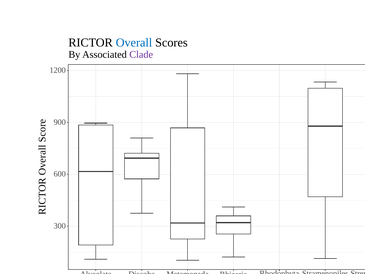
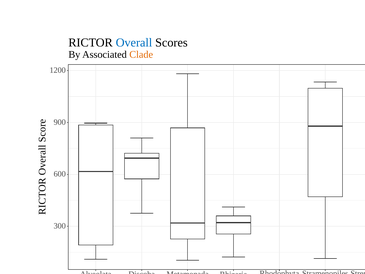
Clade colour: purple -> orange
